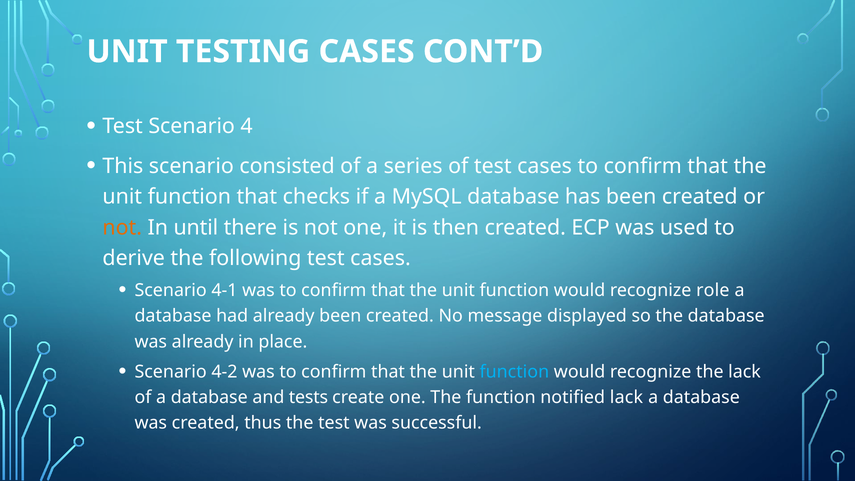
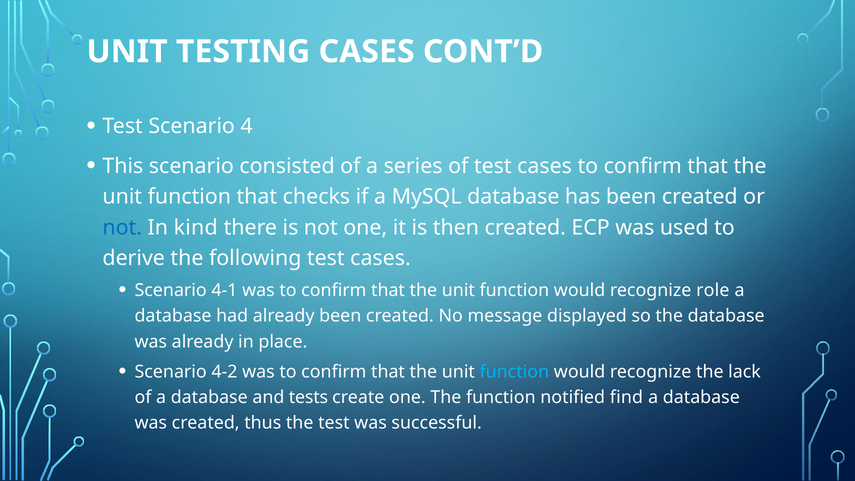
not at (122, 228) colour: orange -> blue
until: until -> kind
notified lack: lack -> find
